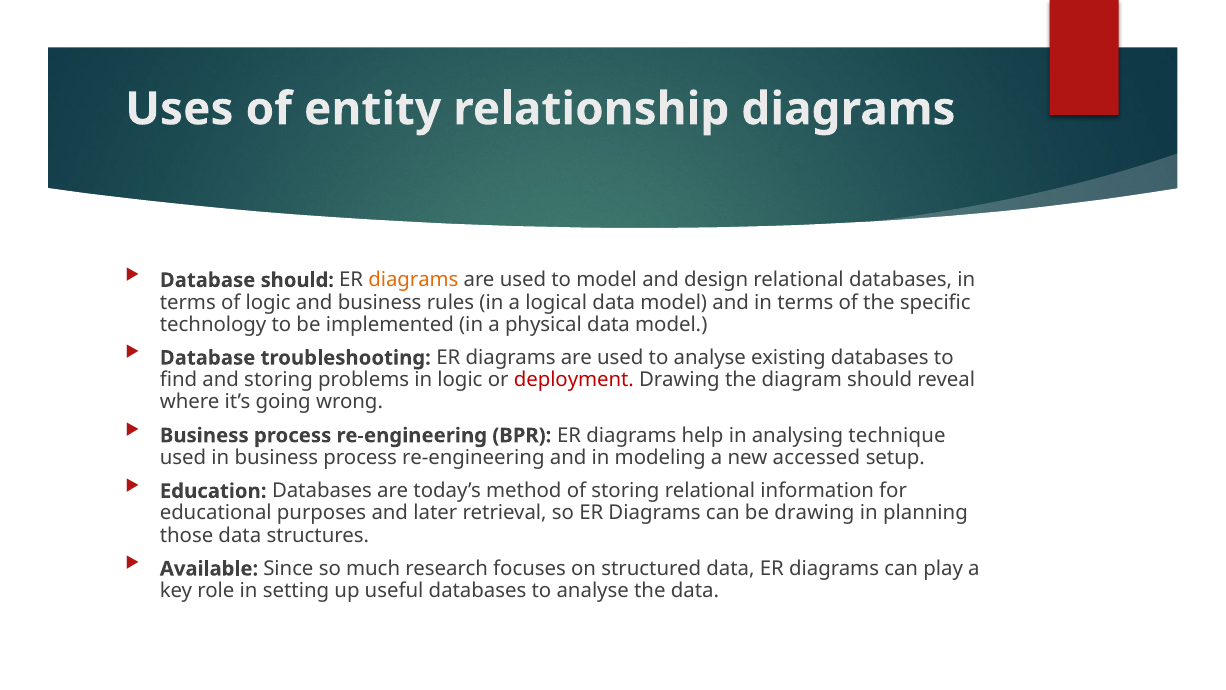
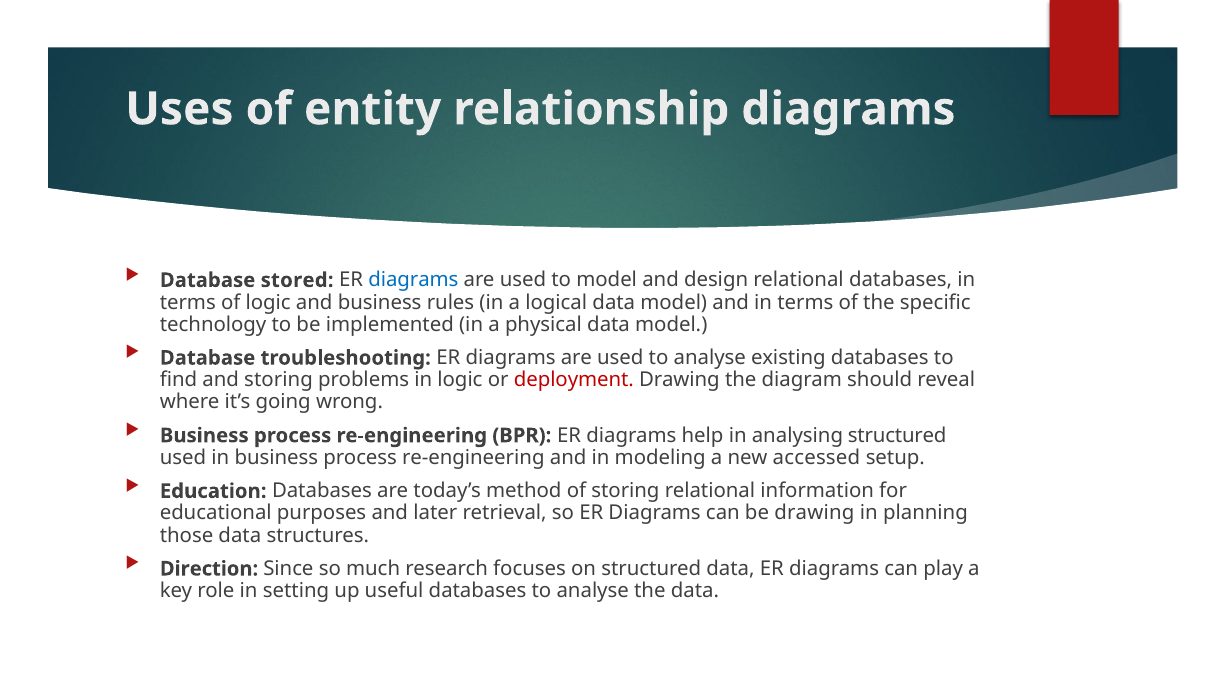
Database should: should -> stored
diagrams at (413, 280) colour: orange -> blue
analysing technique: technique -> structured
Available: Available -> Direction
